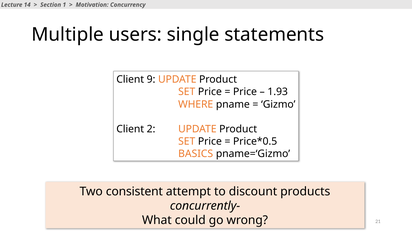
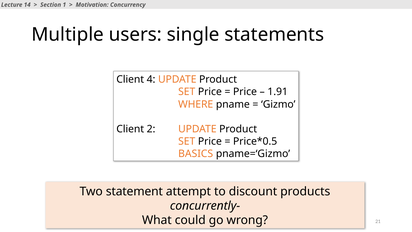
9: 9 -> 4
1.93: 1.93 -> 1.91
consistent: consistent -> statement
